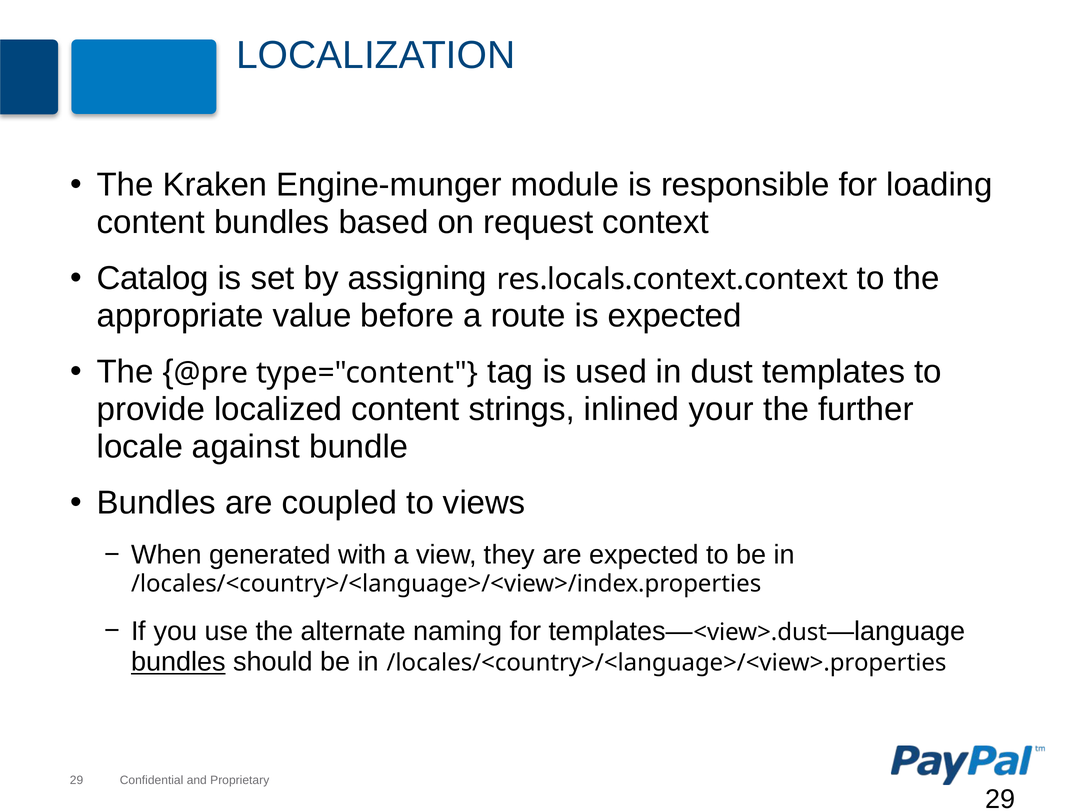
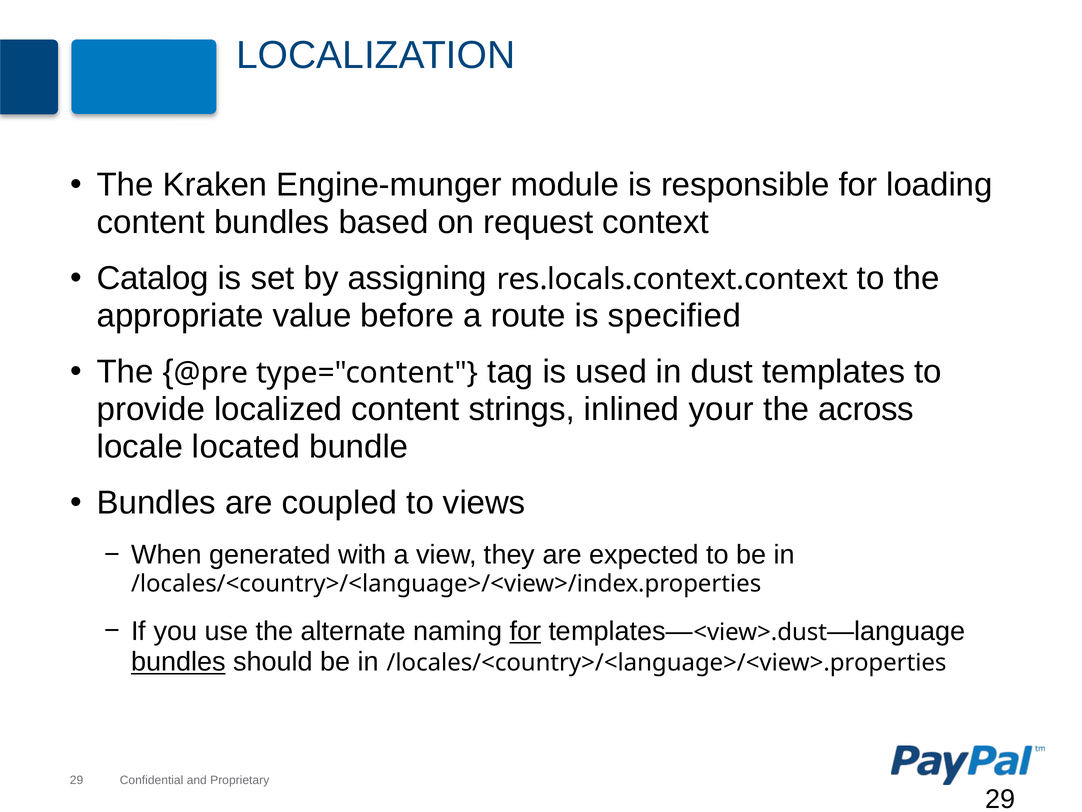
is expected: expected -> specified
further: further -> across
against: against -> located
for at (525, 631) underline: none -> present
